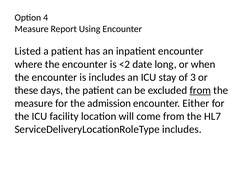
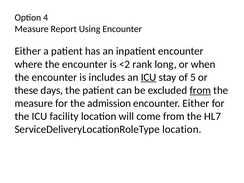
Listed at (28, 51): Listed -> Either
date: date -> rank
ICU at (149, 77) underline: none -> present
3: 3 -> 5
ServiceDeliveryLocationRoleType includes: includes -> location
